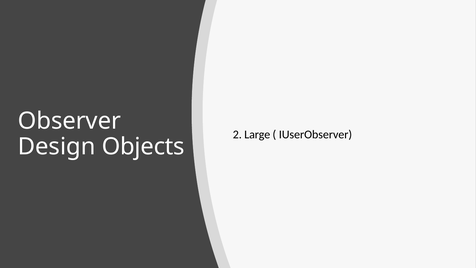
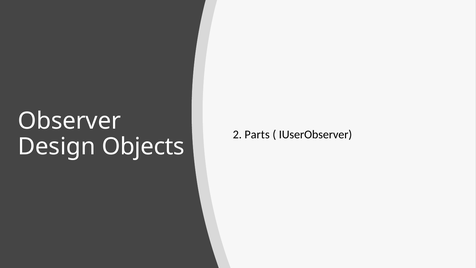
Large: Large -> Parts
